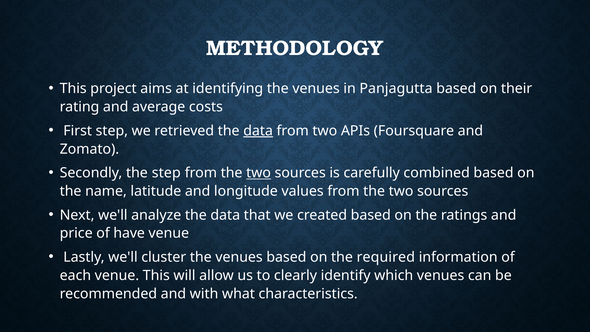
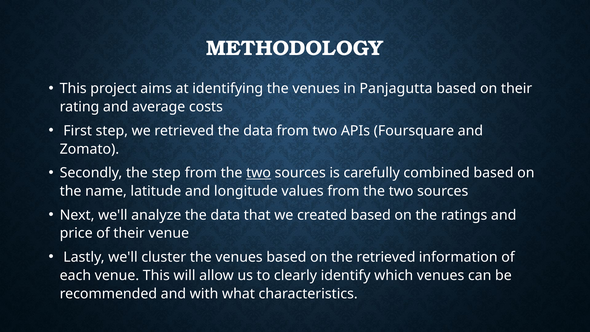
data at (258, 131) underline: present -> none
of have: have -> their
the required: required -> retrieved
